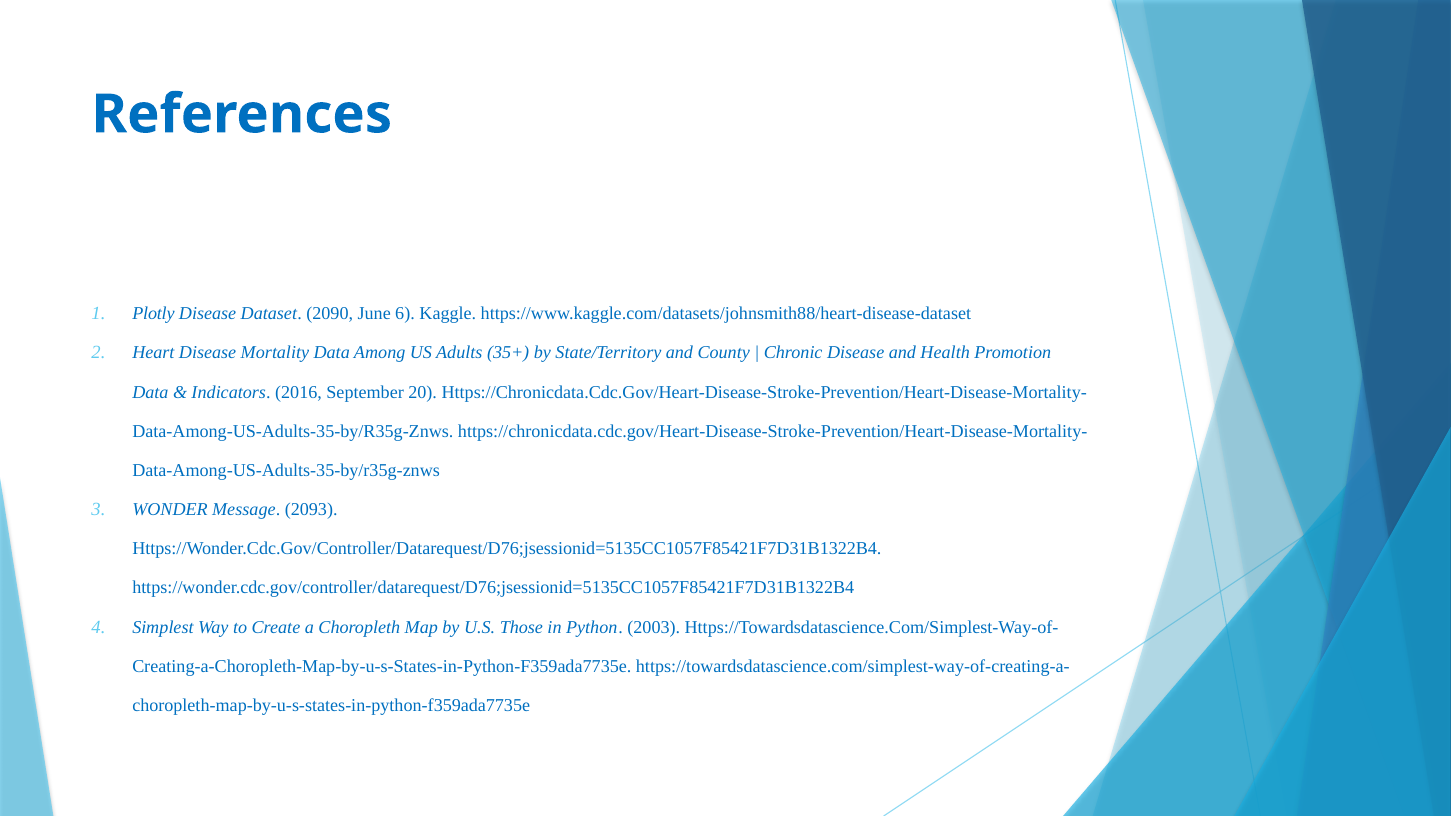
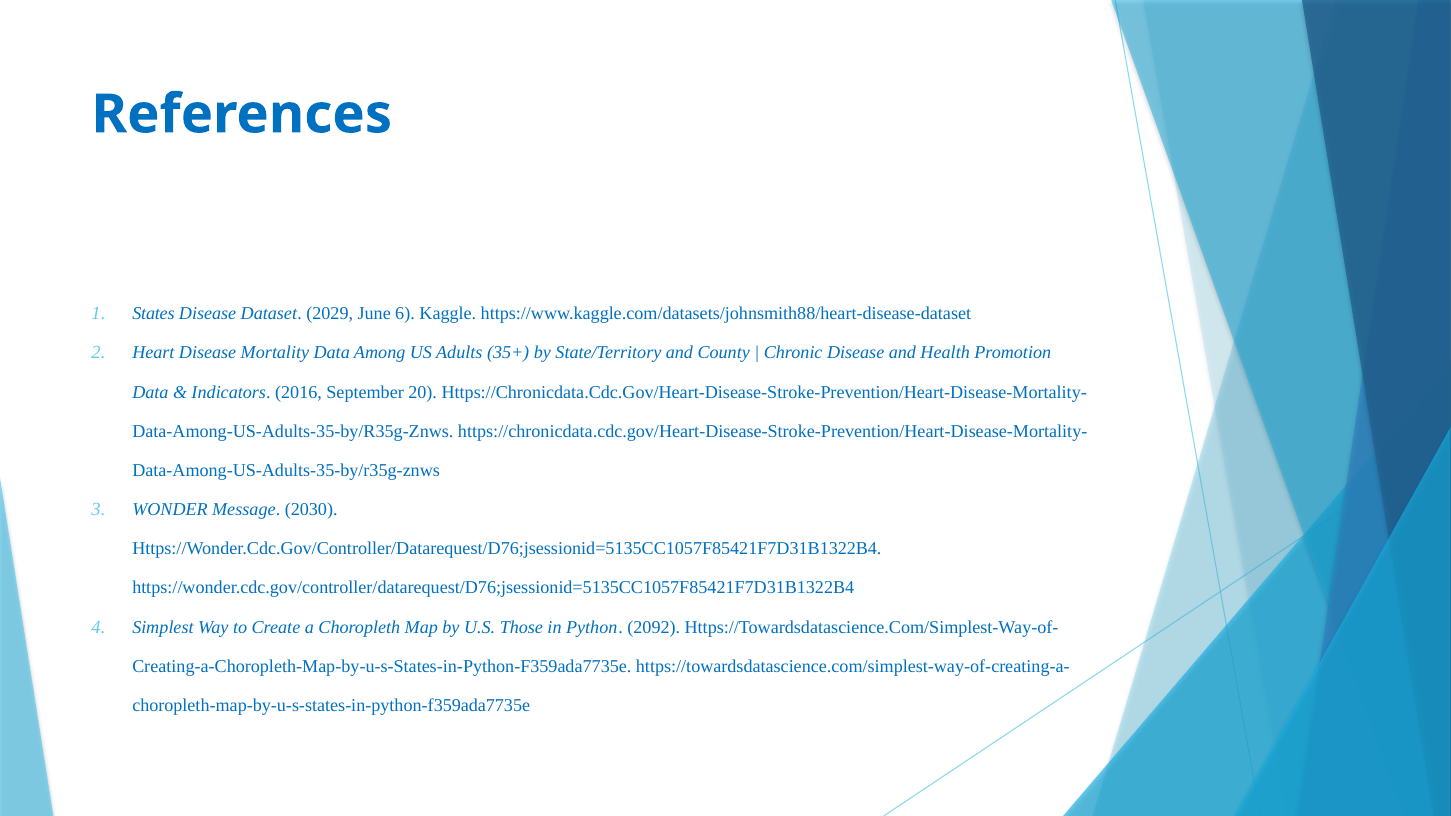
Plotly: Plotly -> States
2090: 2090 -> 2029
2093: 2093 -> 2030
2003: 2003 -> 2092
